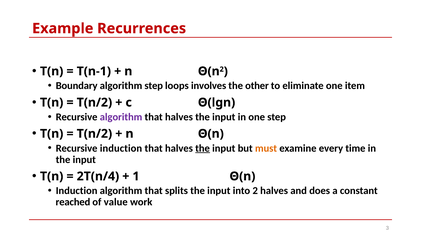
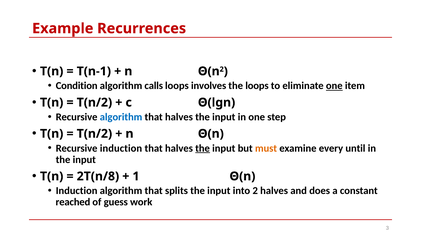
Boundary: Boundary -> Condition
algorithm step: step -> calls
the other: other -> loops
one at (334, 86) underline: none -> present
algorithm at (121, 117) colour: purple -> blue
time: time -> until
2T(n/4: 2T(n/4 -> 2T(n/8
value: value -> guess
